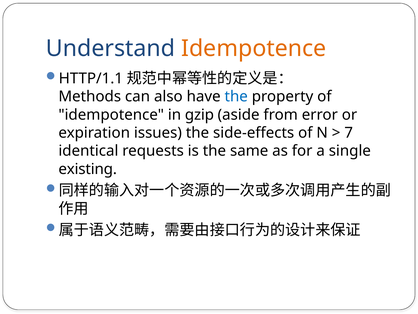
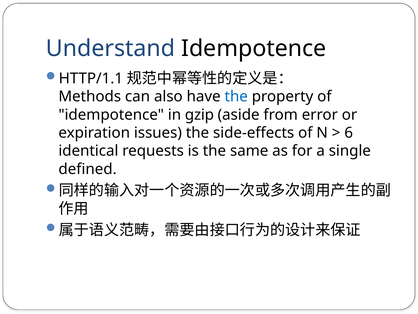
Idempotence at (254, 48) colour: orange -> black
7: 7 -> 6
existing: existing -> defined
